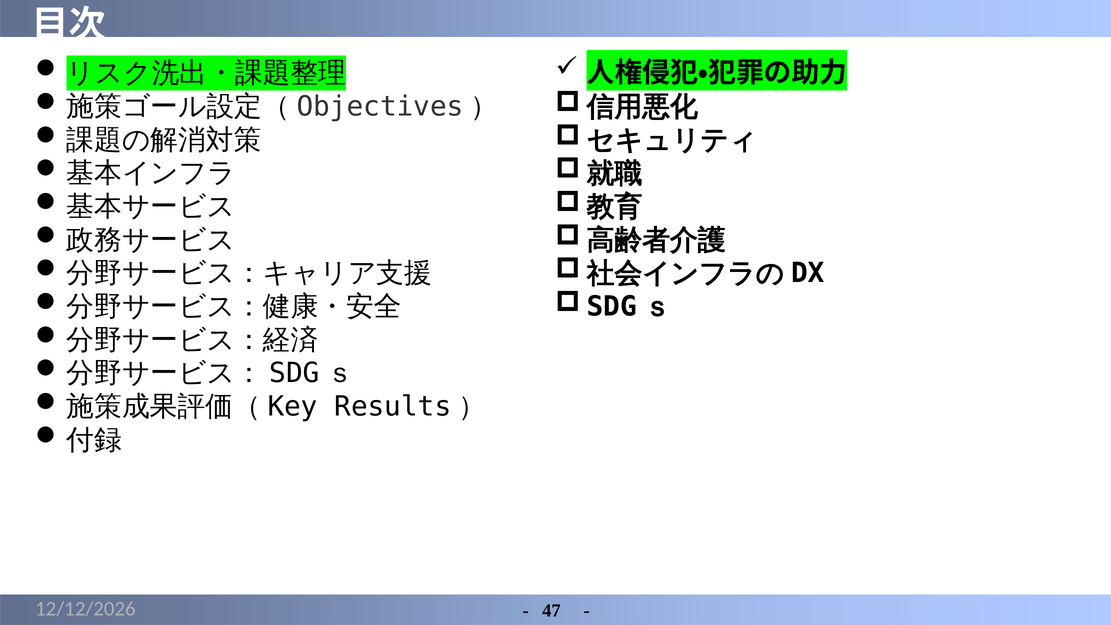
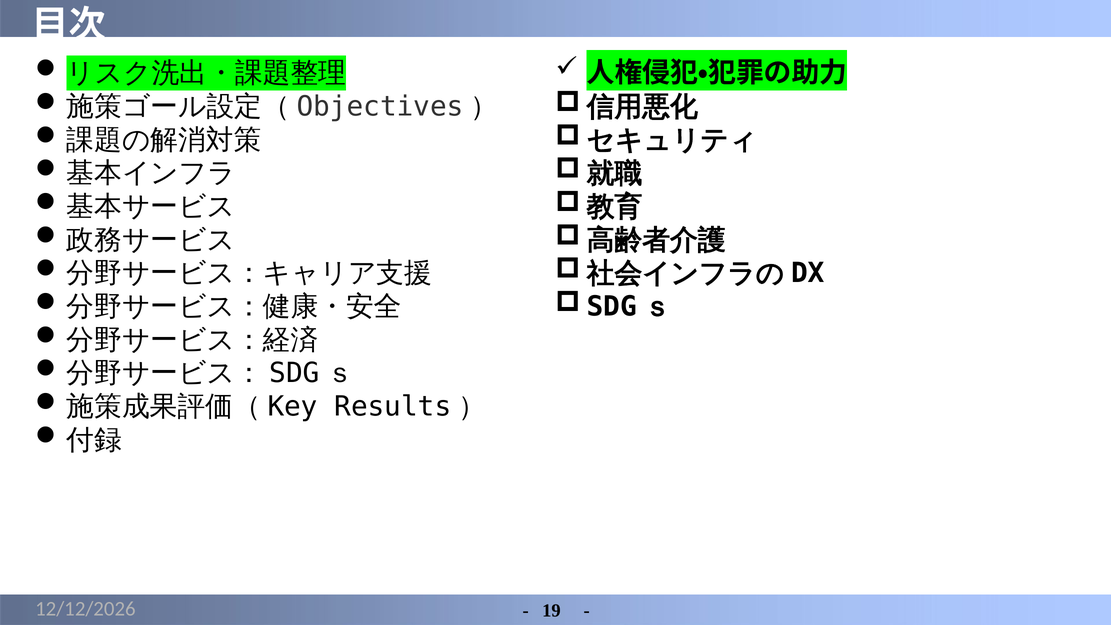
47: 47 -> 19
